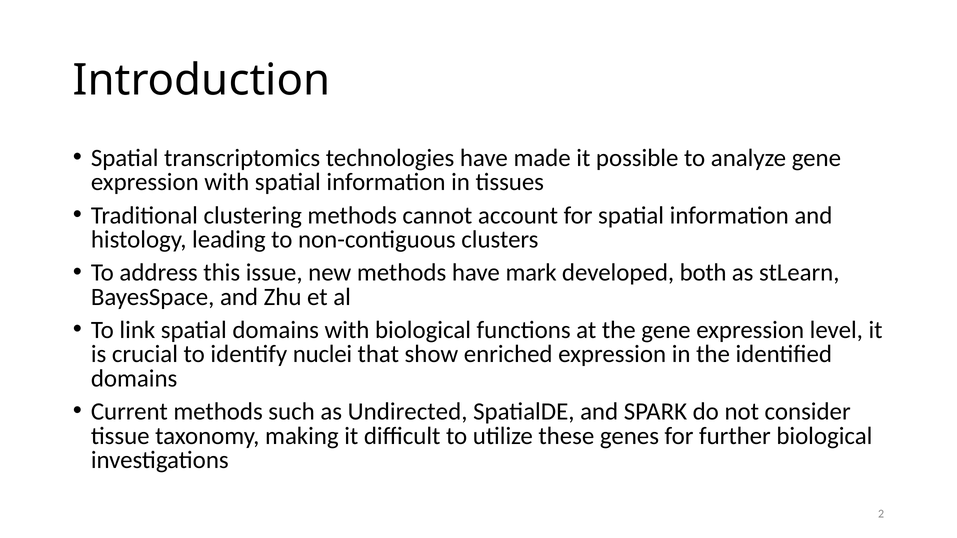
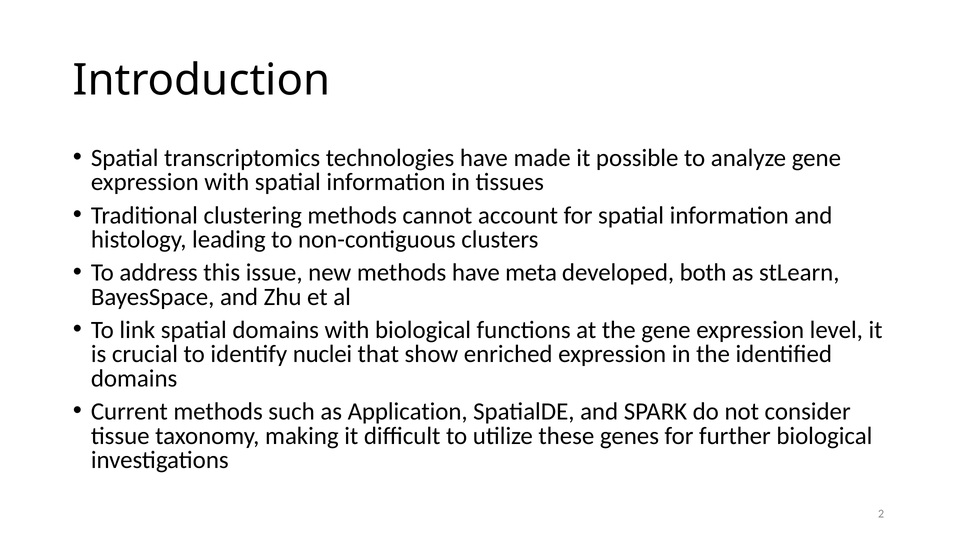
mark: mark -> meta
Undirected: Undirected -> Application
